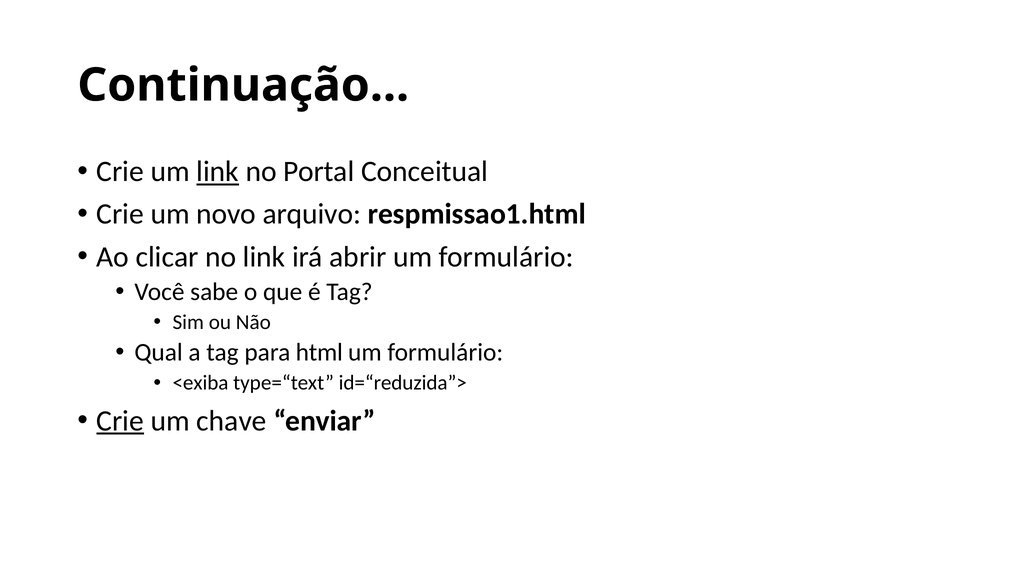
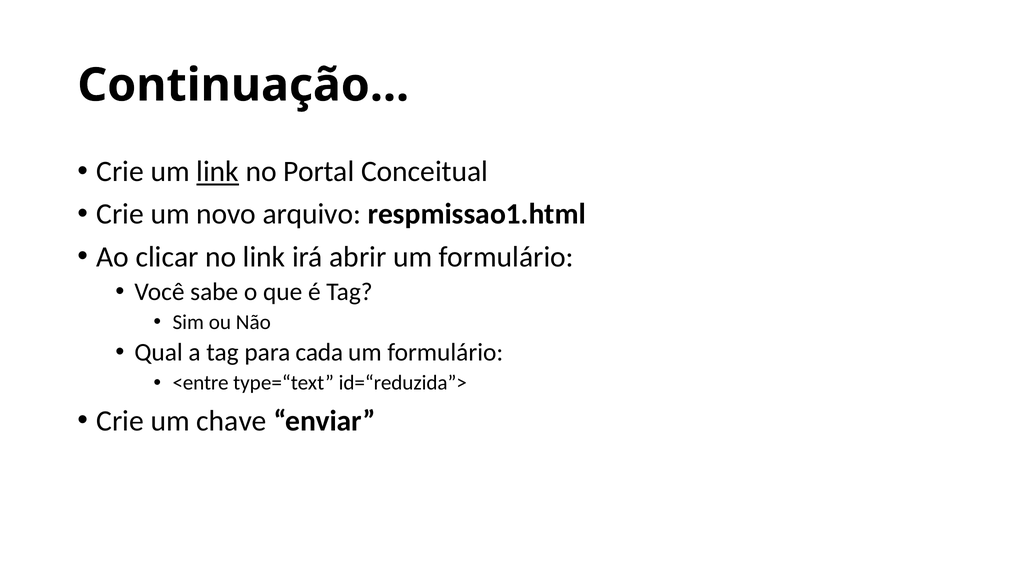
html: html -> cada
<exiba: <exiba -> <entre
Crie at (120, 421) underline: present -> none
